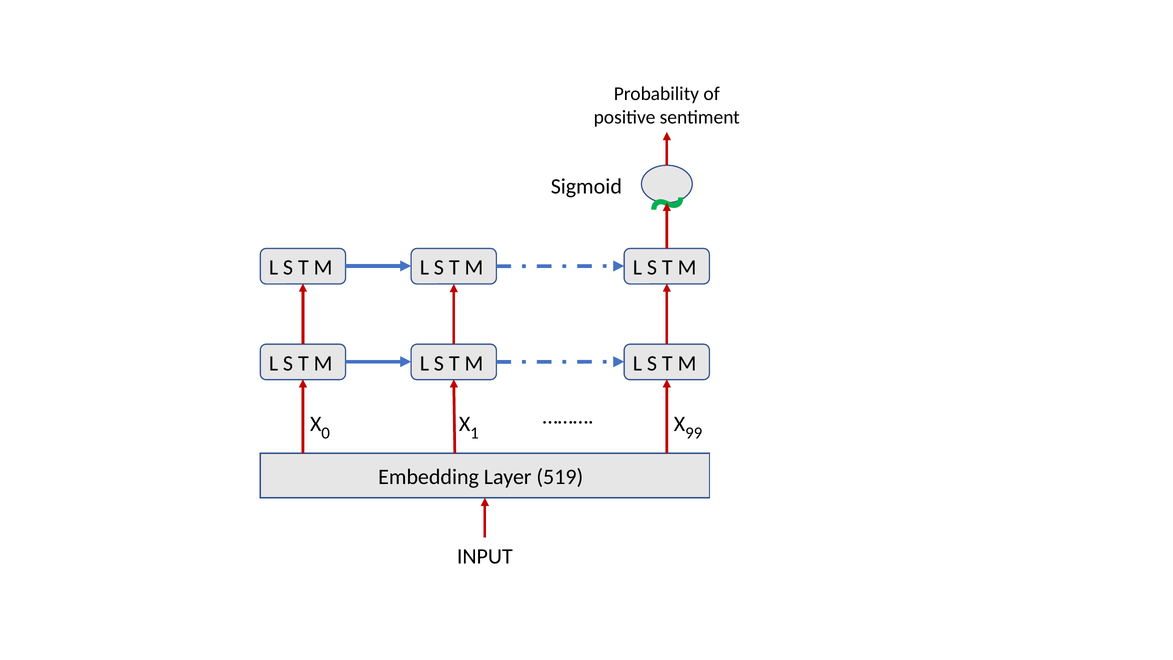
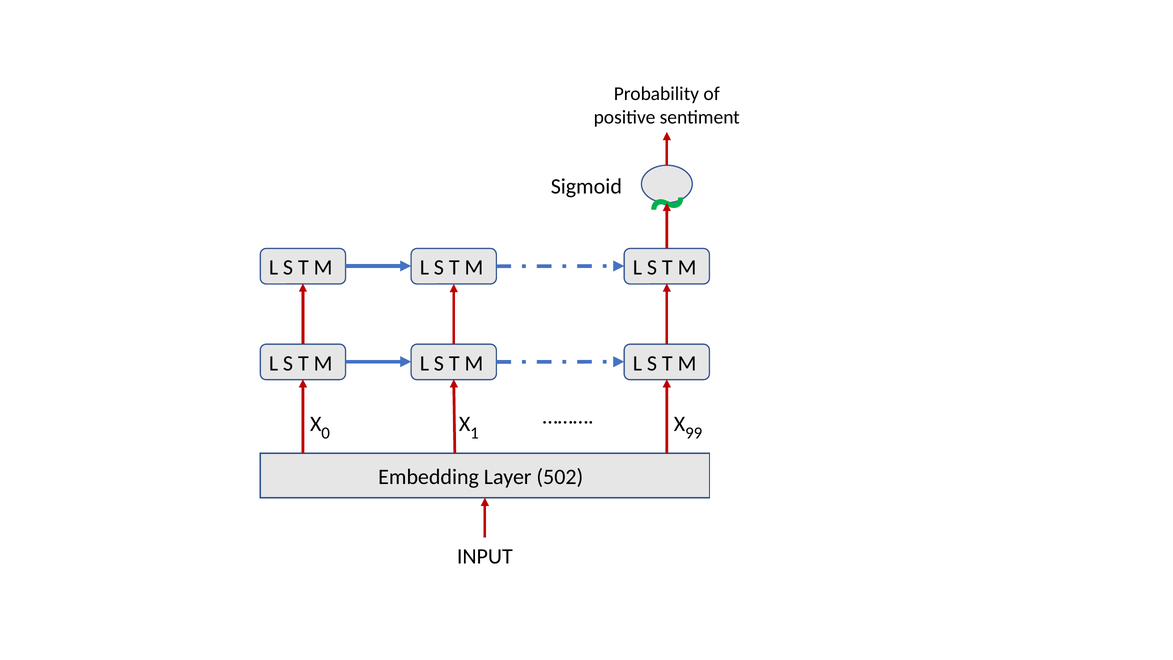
519: 519 -> 502
